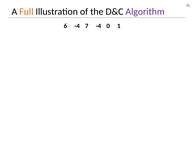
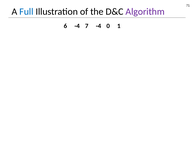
Full colour: orange -> blue
